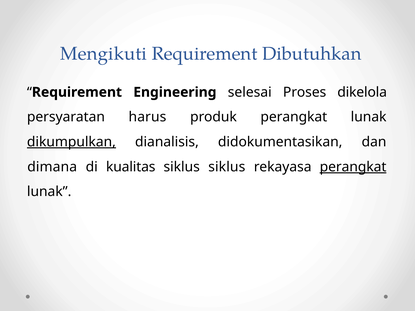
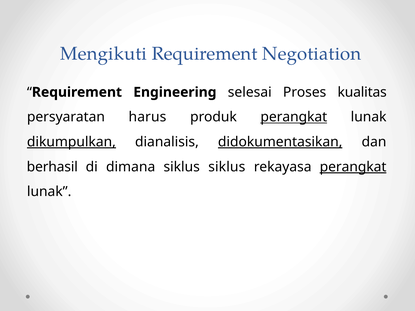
Dibutuhkan: Dibutuhkan -> Negotiation
dikelola: dikelola -> kualitas
perangkat at (294, 117) underline: none -> present
didokumentasikan underline: none -> present
dimana: dimana -> berhasil
kualitas: kualitas -> dimana
